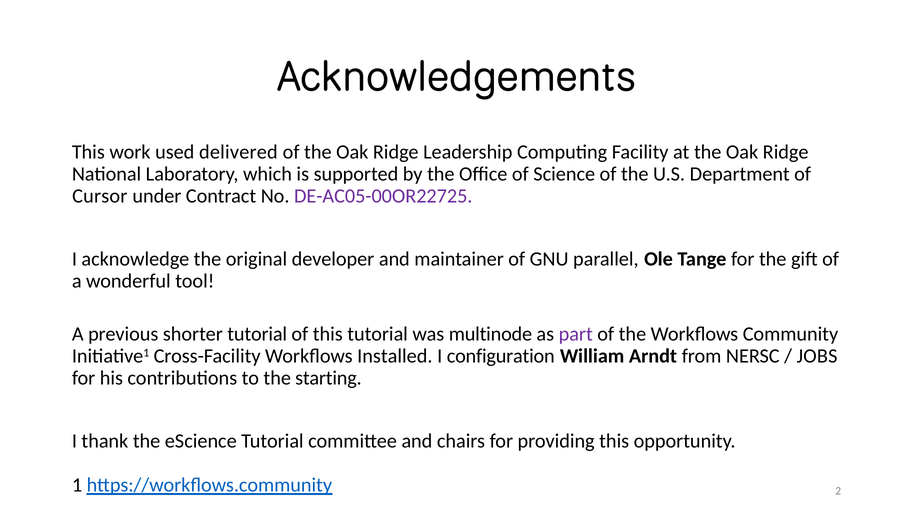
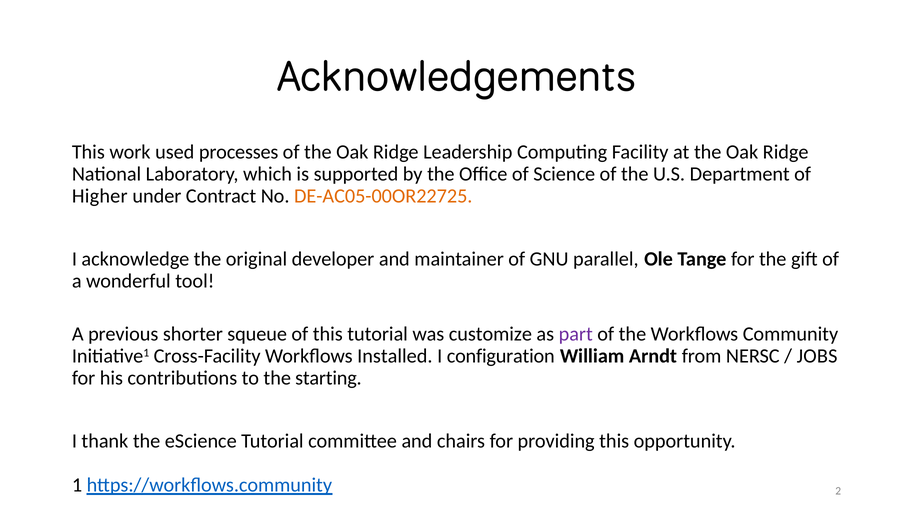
delivered: delivered -> processes
Cursor: Cursor -> Higher
DE-AC05-00OR22725 colour: purple -> orange
shorter tutorial: tutorial -> squeue
multinode: multinode -> customize
